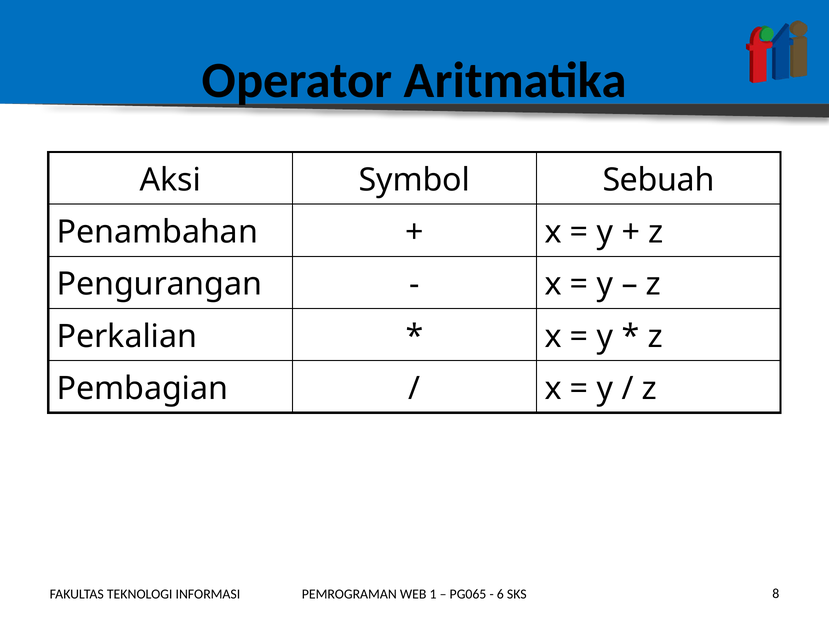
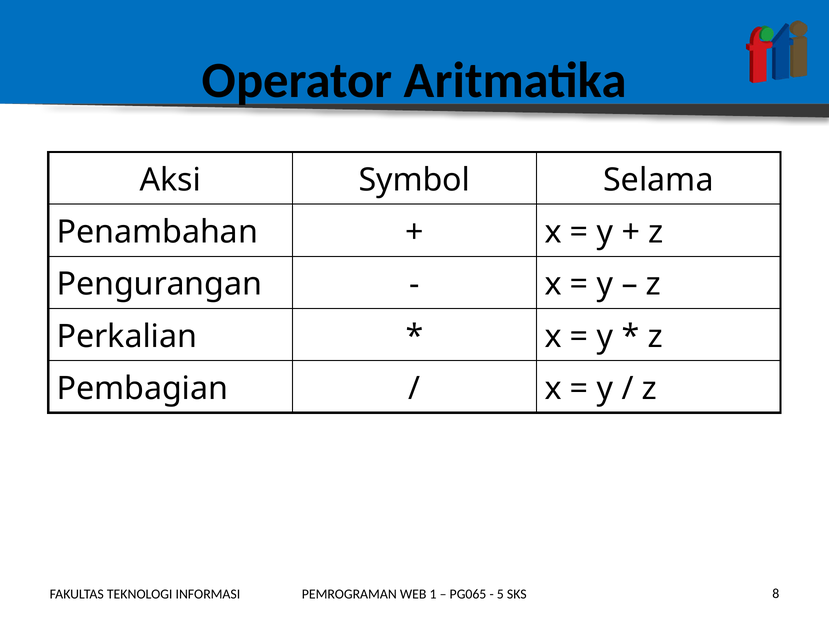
Sebuah: Sebuah -> Selama
6: 6 -> 5
